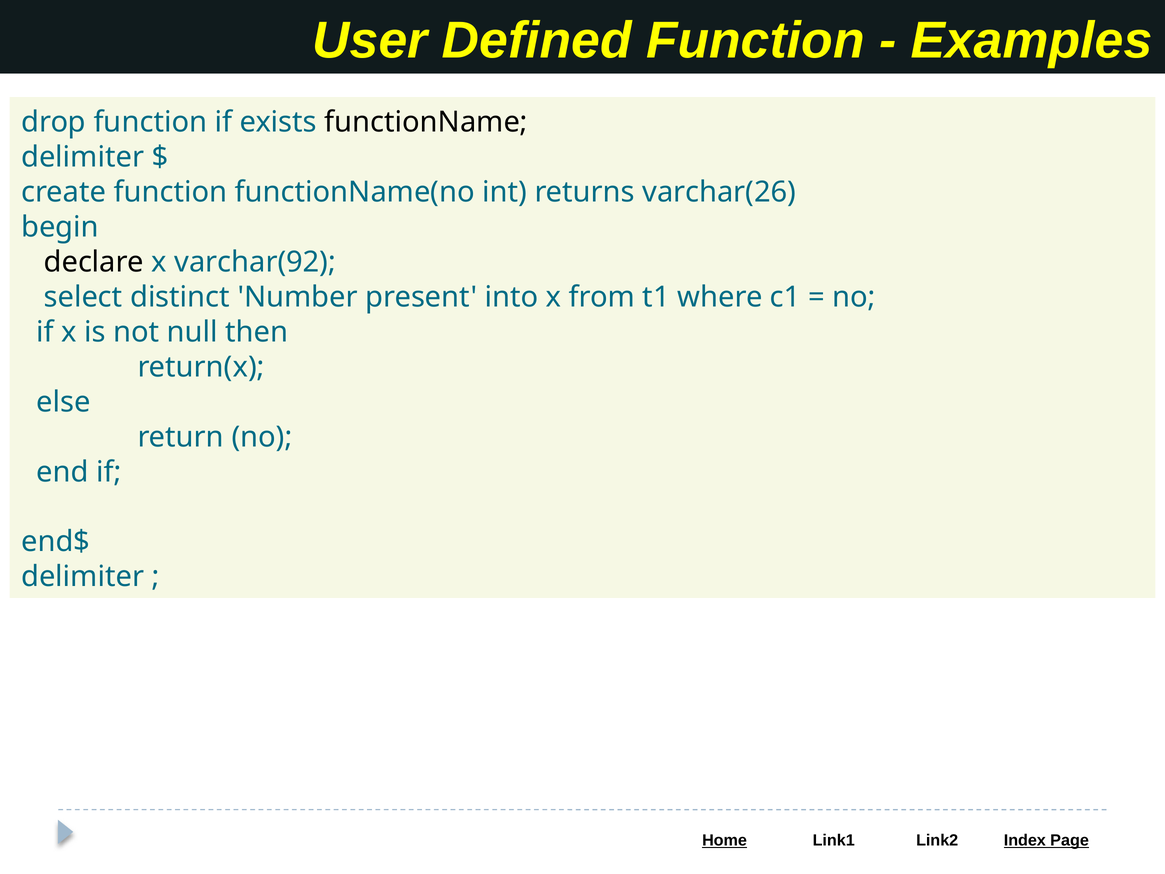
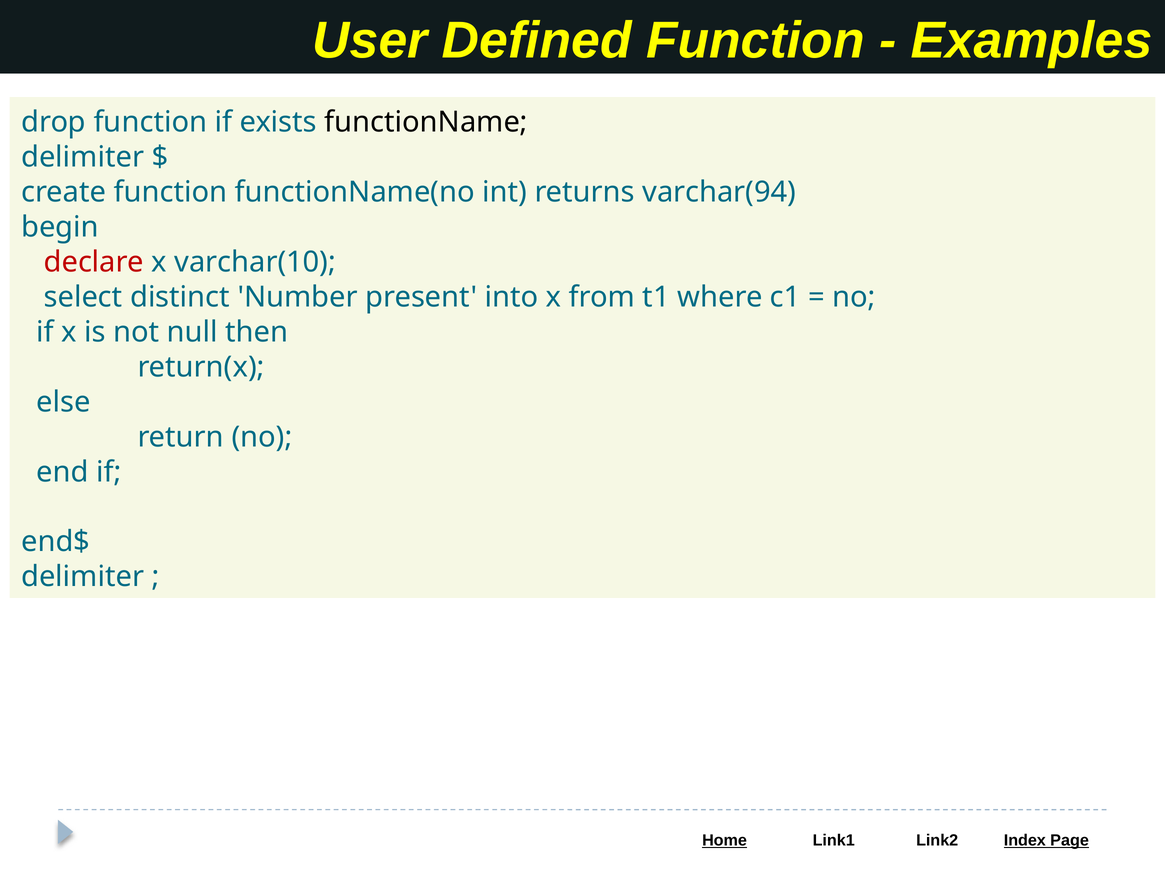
varchar(26: varchar(26 -> varchar(94
declare colour: black -> red
varchar(92: varchar(92 -> varchar(10
